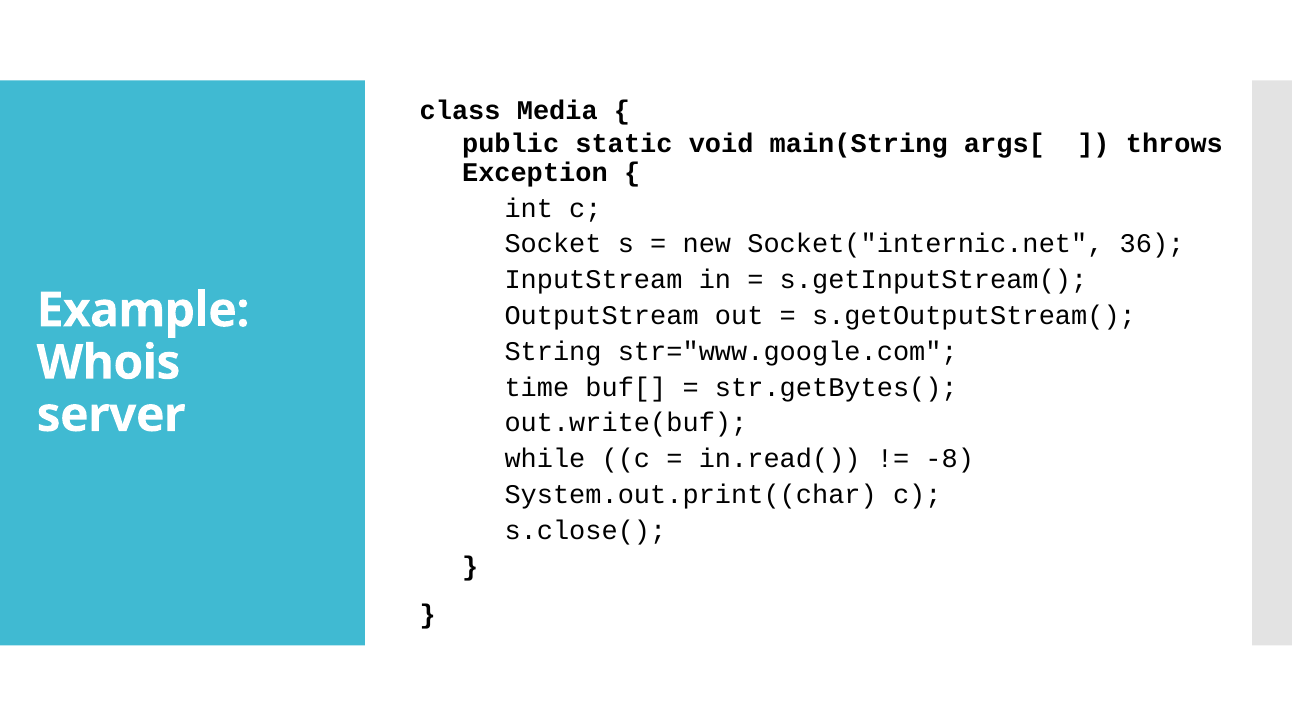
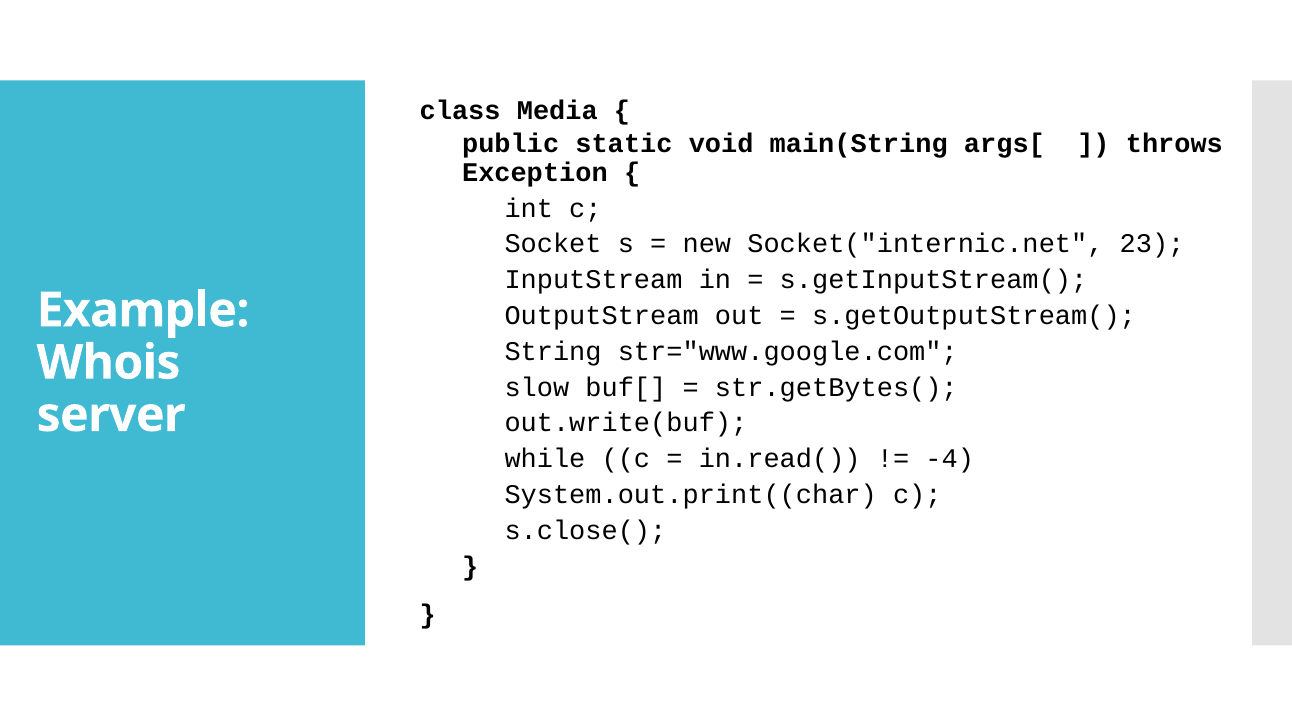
36: 36 -> 23
time: time -> slow
-8: -8 -> -4
